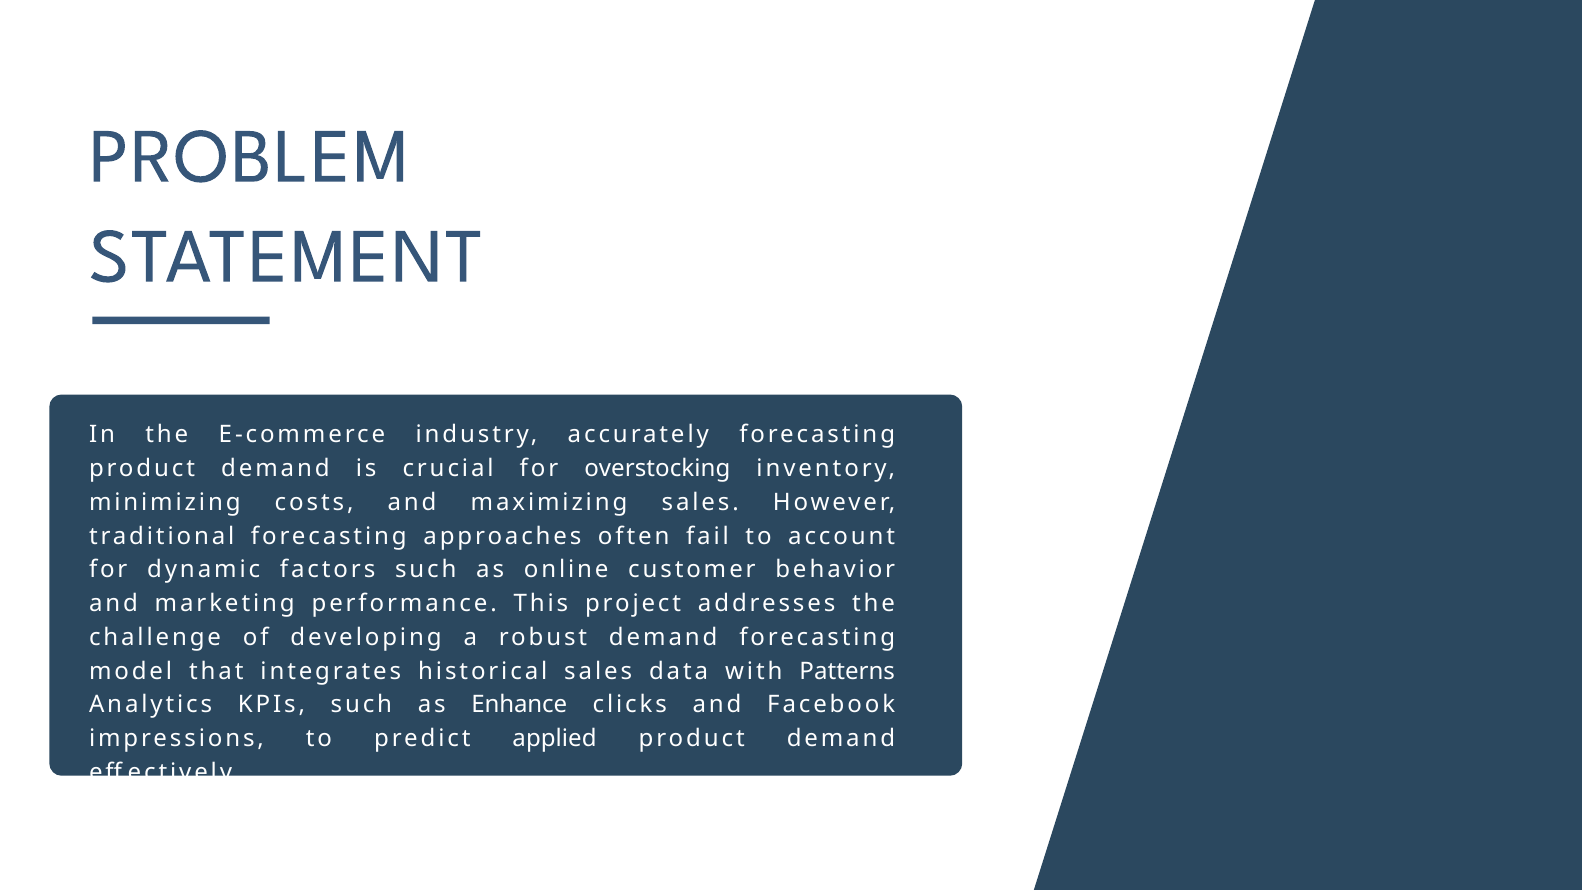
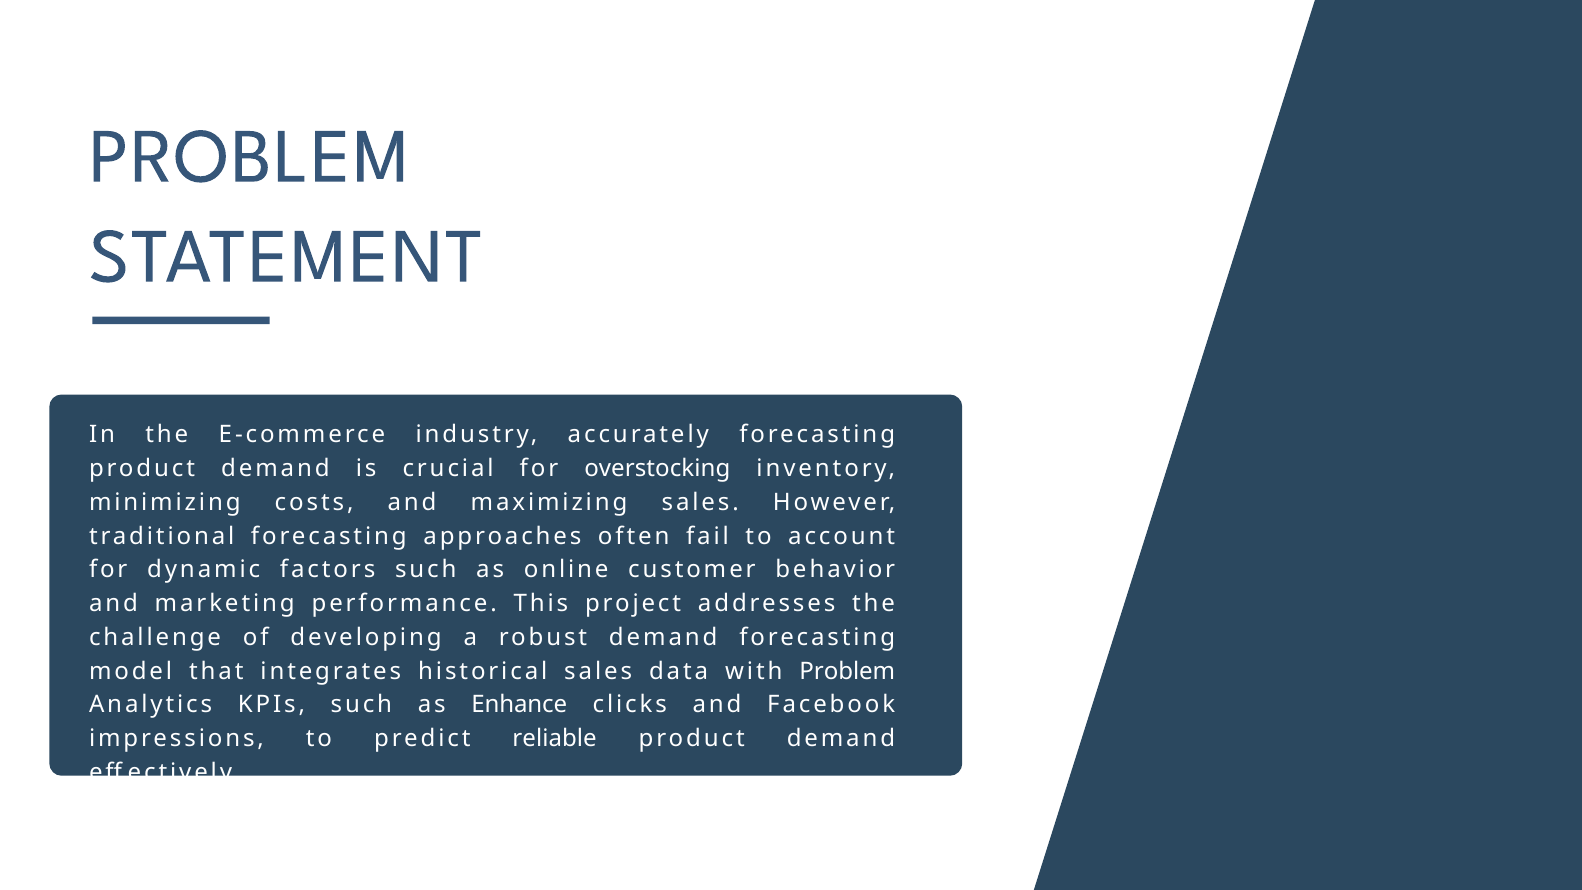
with Patterns: Patterns -> Problem
applied: applied -> reliable
